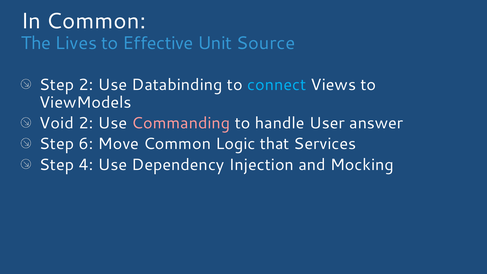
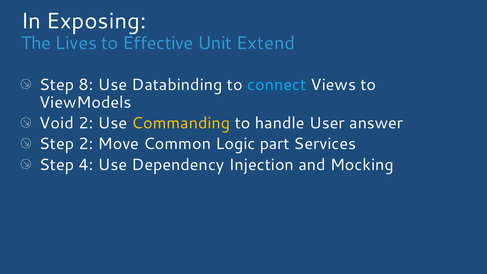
In Common: Common -> Exposing
Source: Source -> Extend
Step 2: 2 -> 8
Commanding colour: pink -> yellow
Step 6: 6 -> 2
that: that -> part
